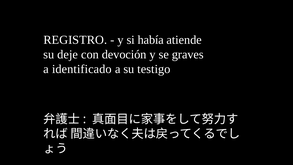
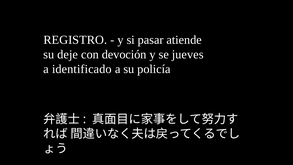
había: había -> pasar
graves: graves -> jueves
testigo: testigo -> policía
